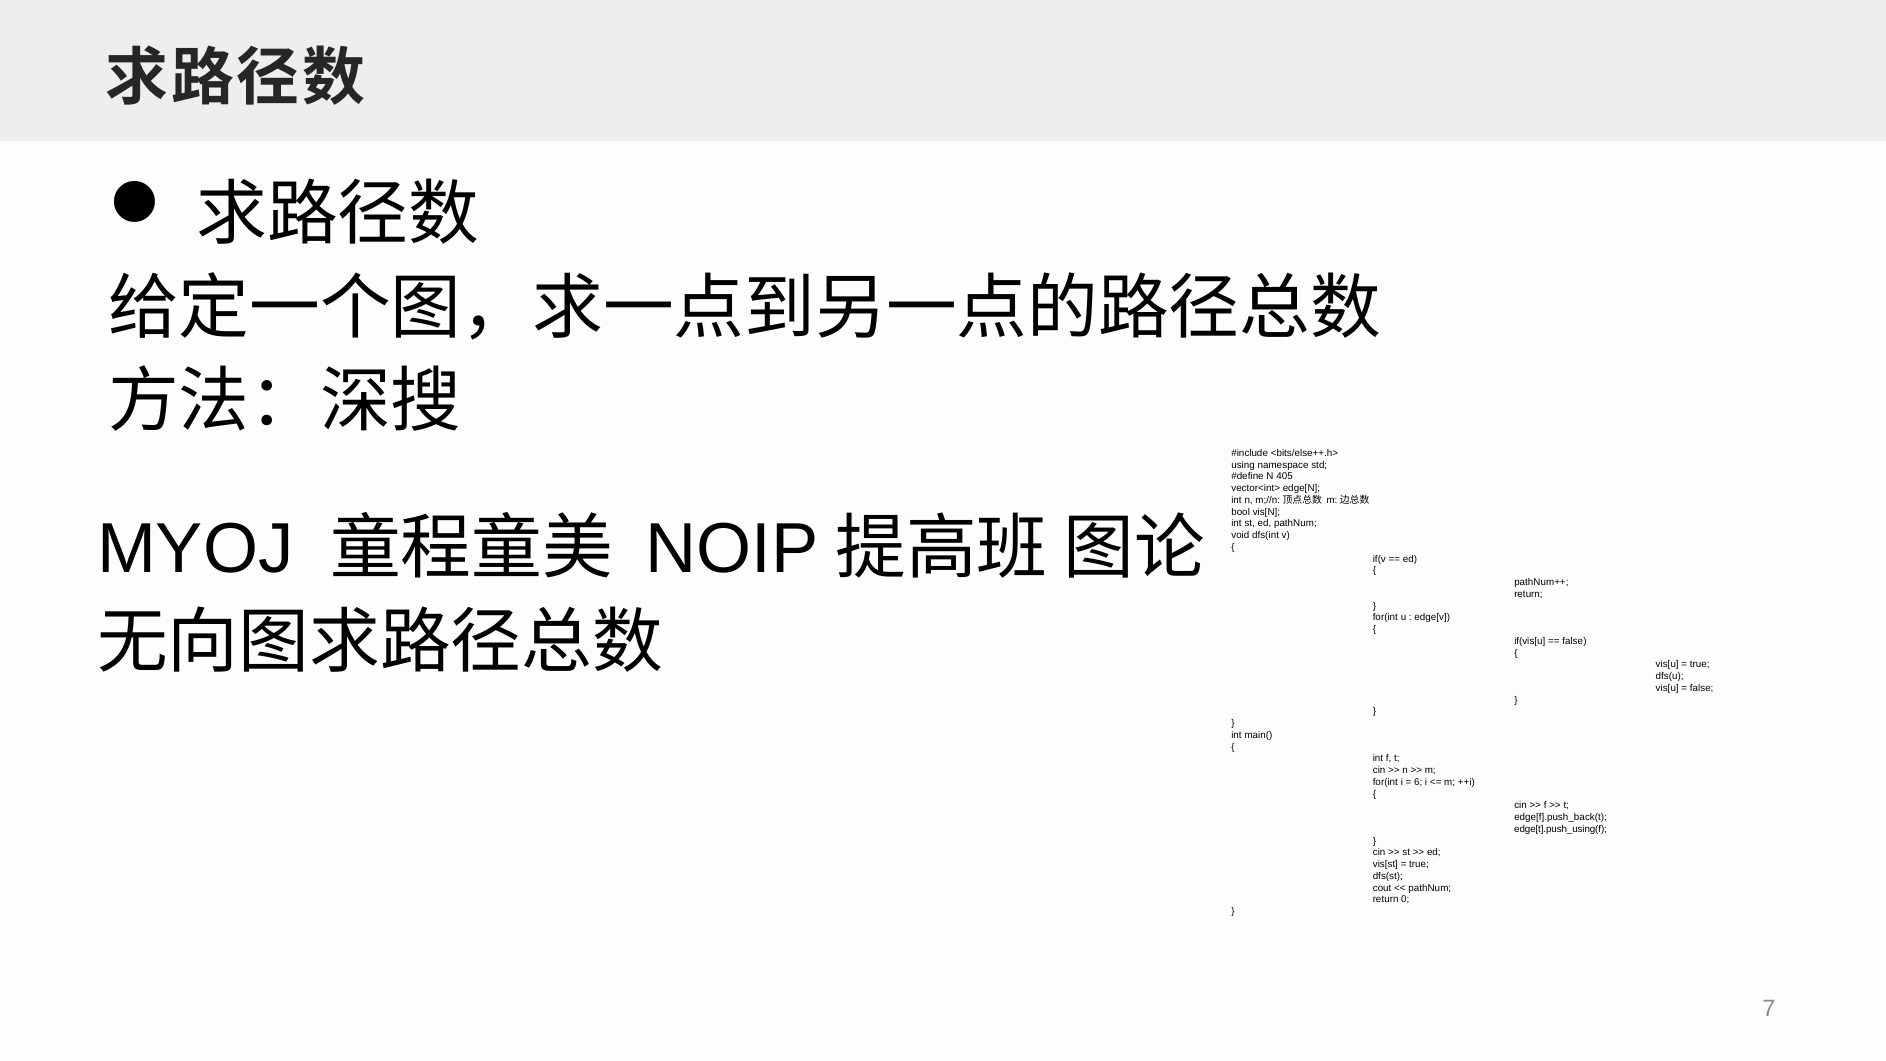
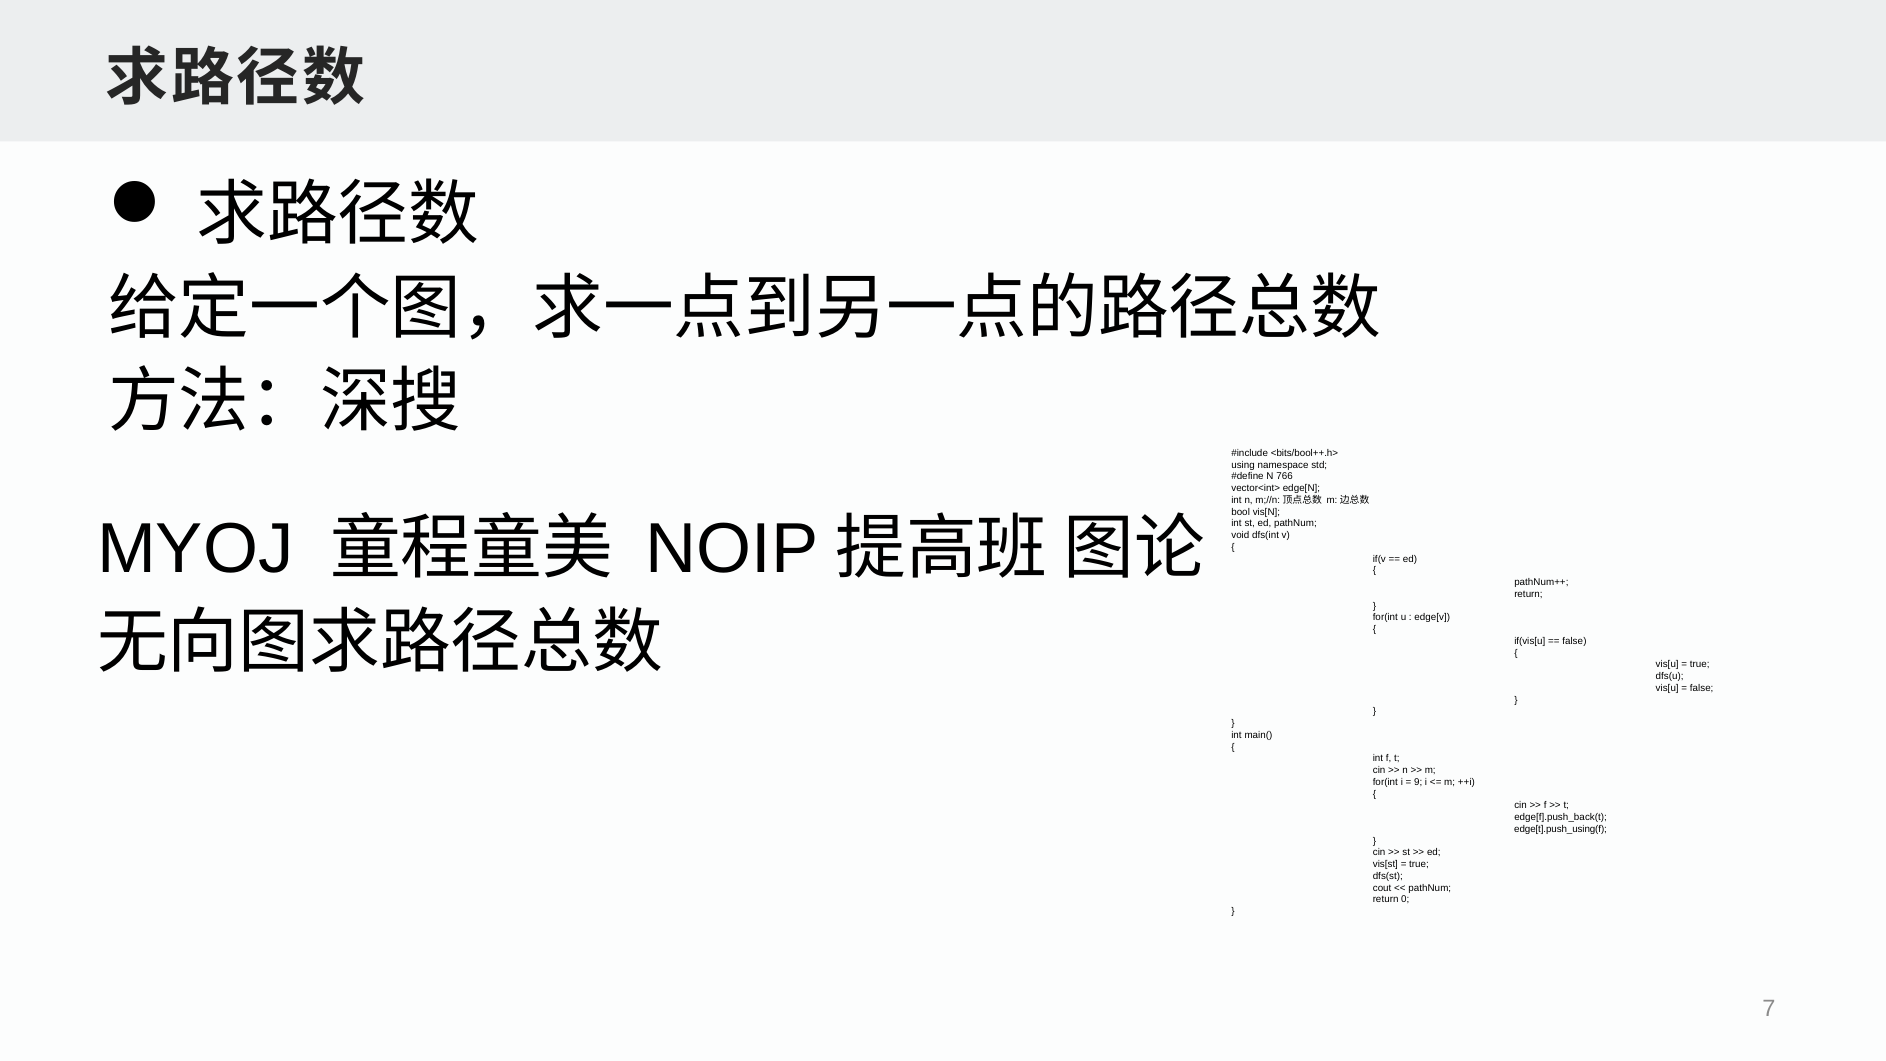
<bits/else++.h>: <bits/else++.h> -> <bits/bool++.h>
405: 405 -> 766
6: 6 -> 9
